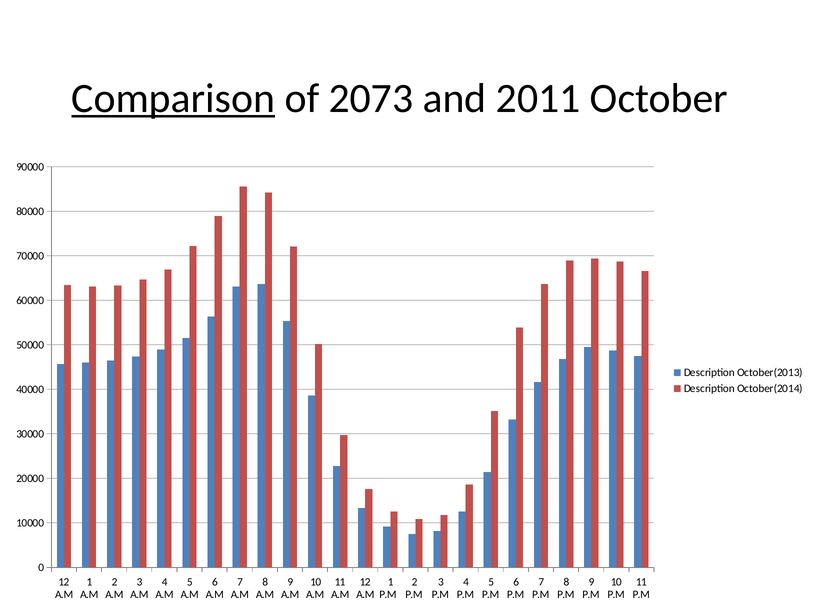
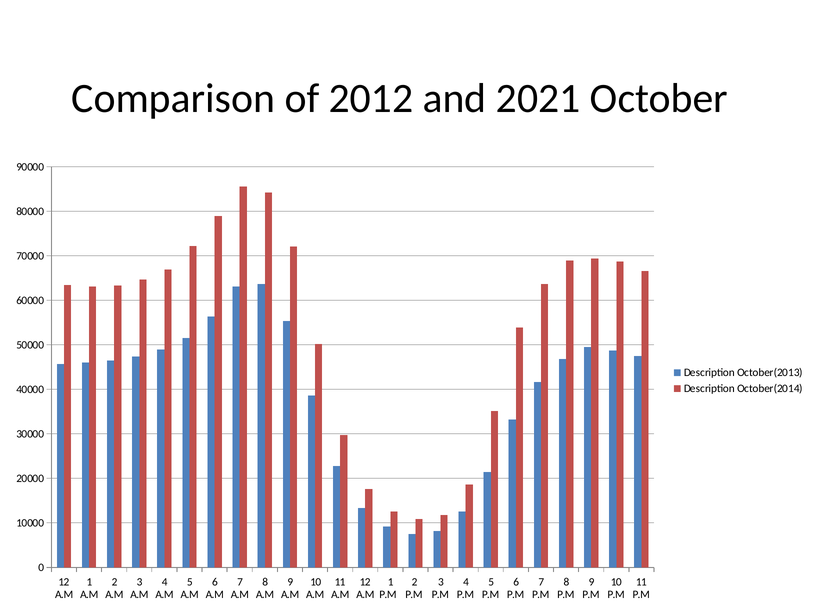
Comparison underline: present -> none
2073: 2073 -> 2012
2011: 2011 -> 2021
